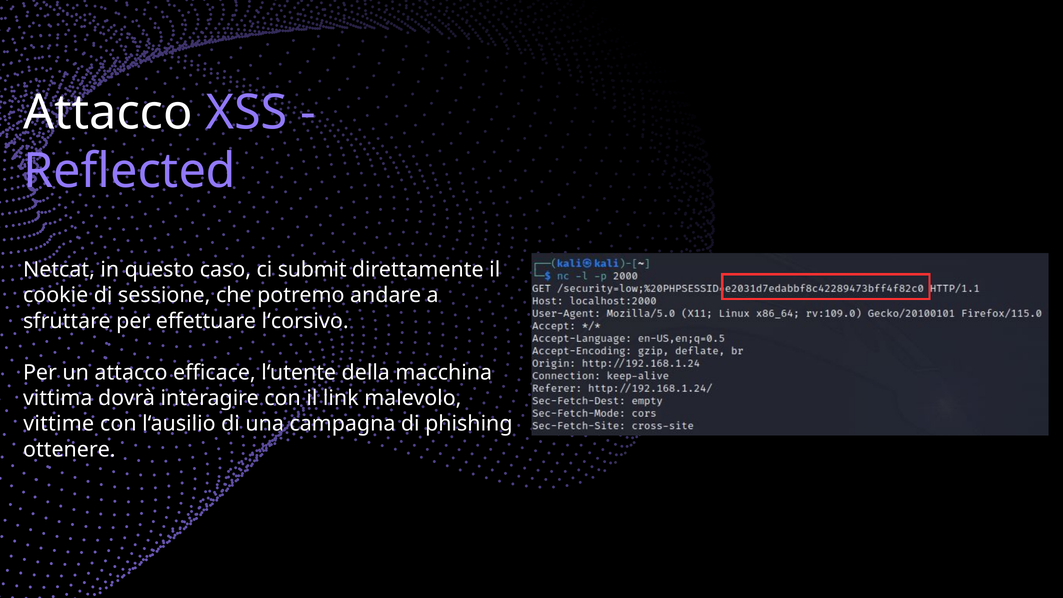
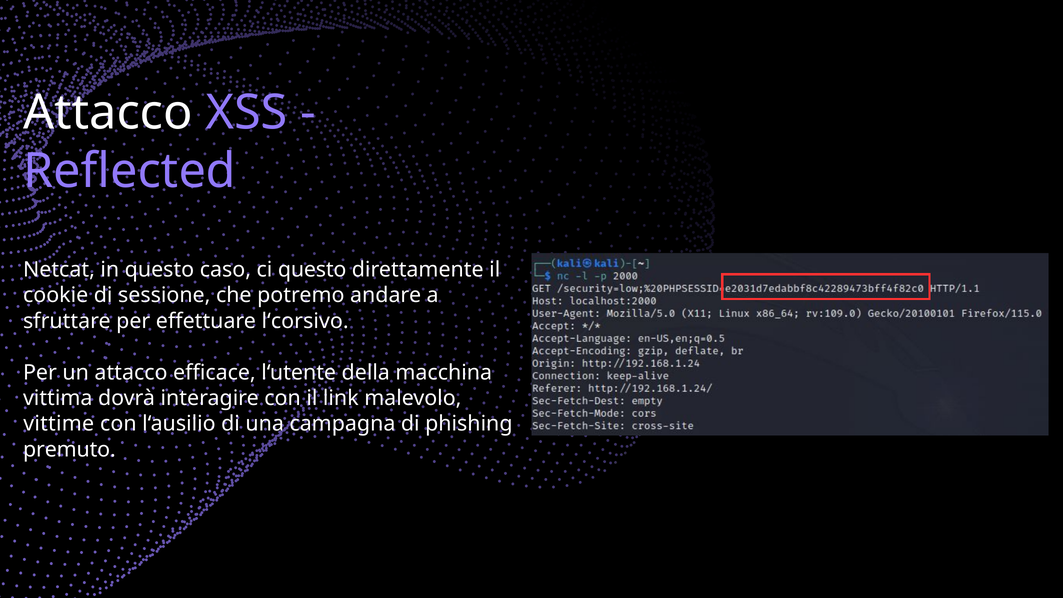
ci submit: submit -> questo
ottenere: ottenere -> premuto
